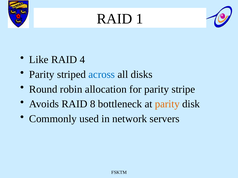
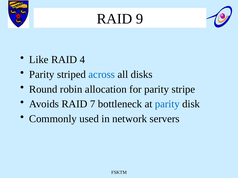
1: 1 -> 9
8: 8 -> 7
parity at (167, 104) colour: orange -> blue
